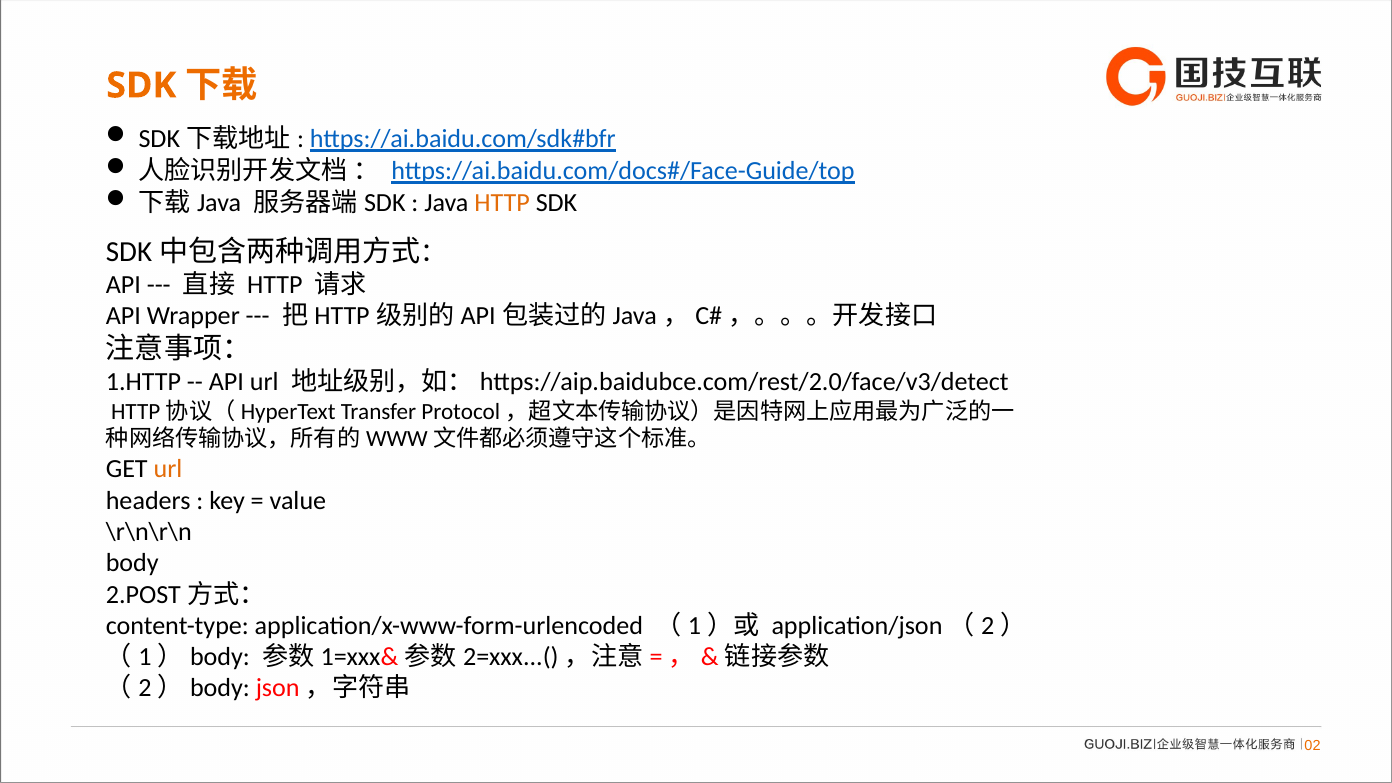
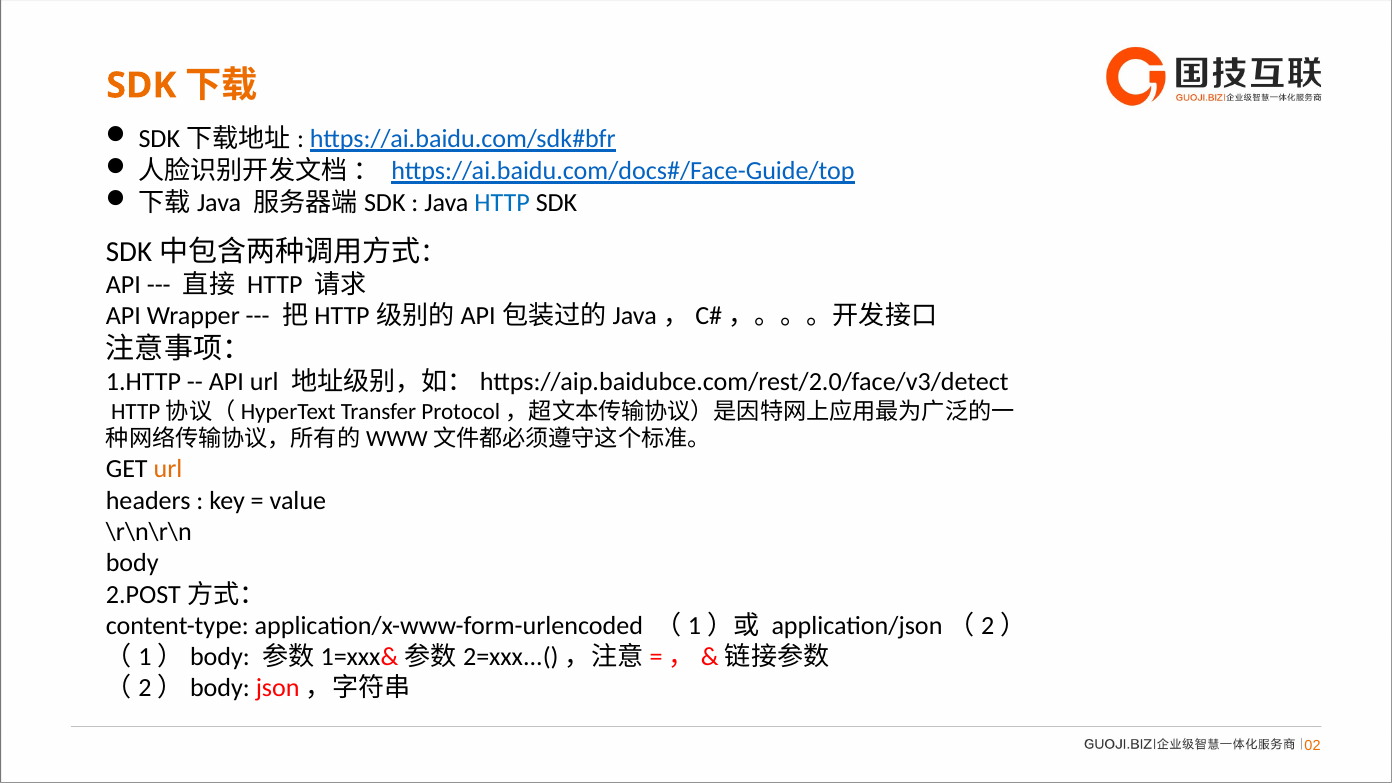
HTTP at (502, 203) colour: orange -> blue
